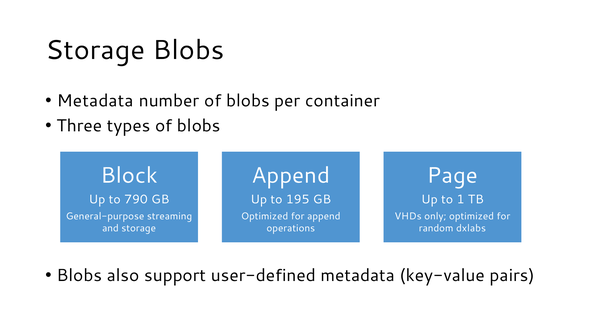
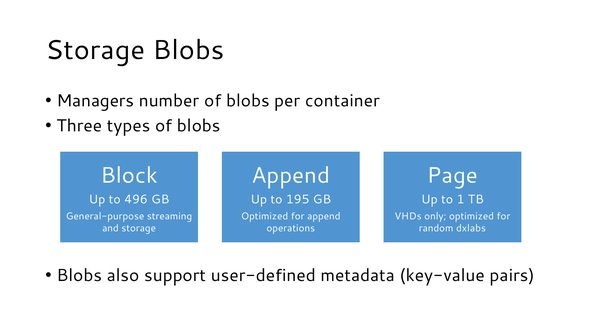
Metadata at (95, 101): Metadata -> Managers
790: 790 -> 496
